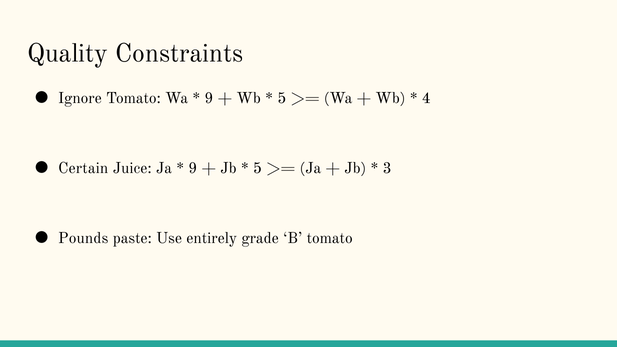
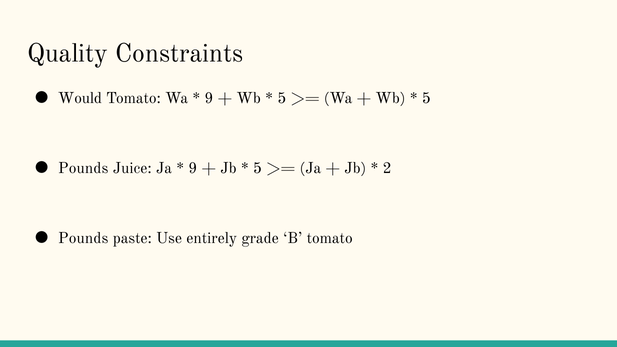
Ignore: Ignore -> Would
4 at (426, 98): 4 -> 5
Certain at (83, 168): Certain -> Pounds
3: 3 -> 2
